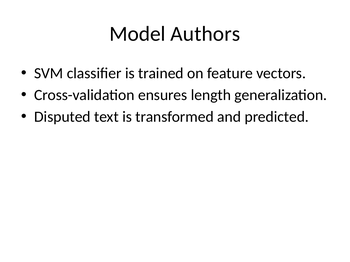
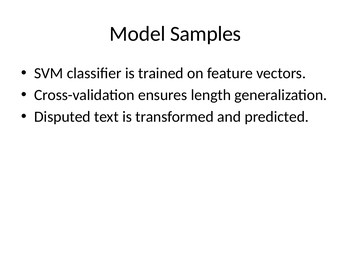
Authors: Authors -> Samples
